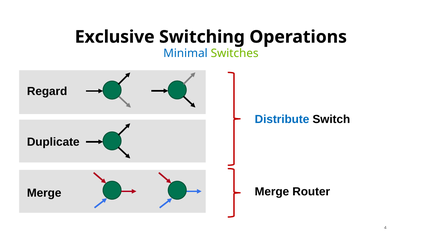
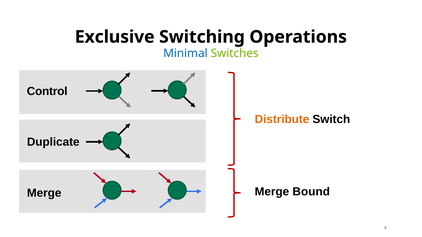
Regard: Regard -> Control
Distribute colour: blue -> orange
Router: Router -> Bound
